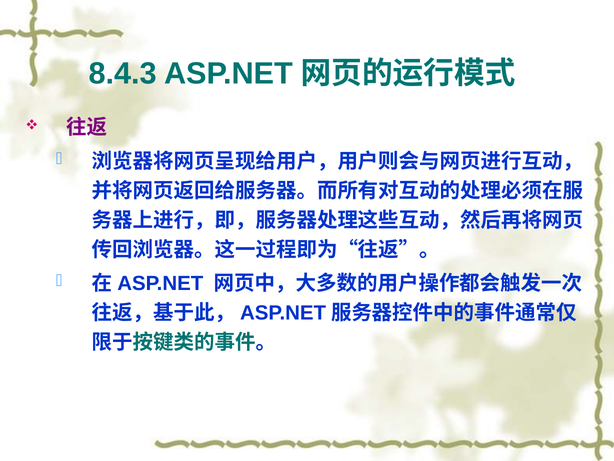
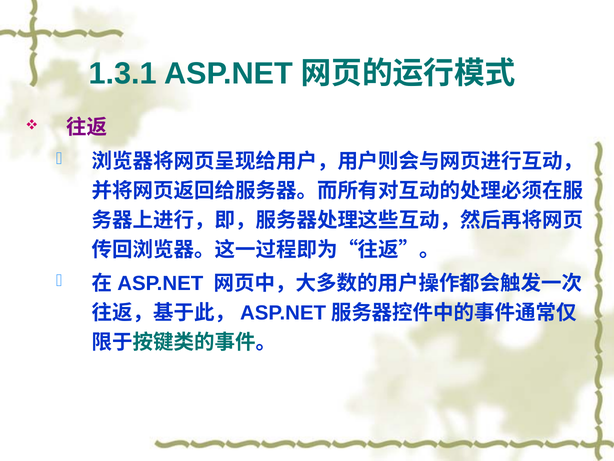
8.4.3: 8.4.3 -> 1.3.1
